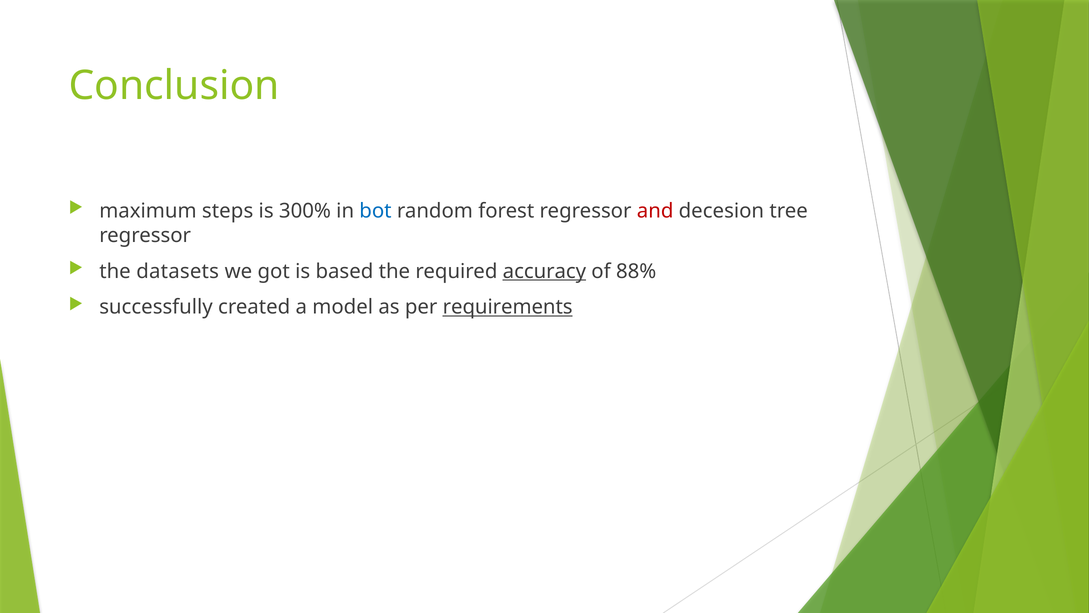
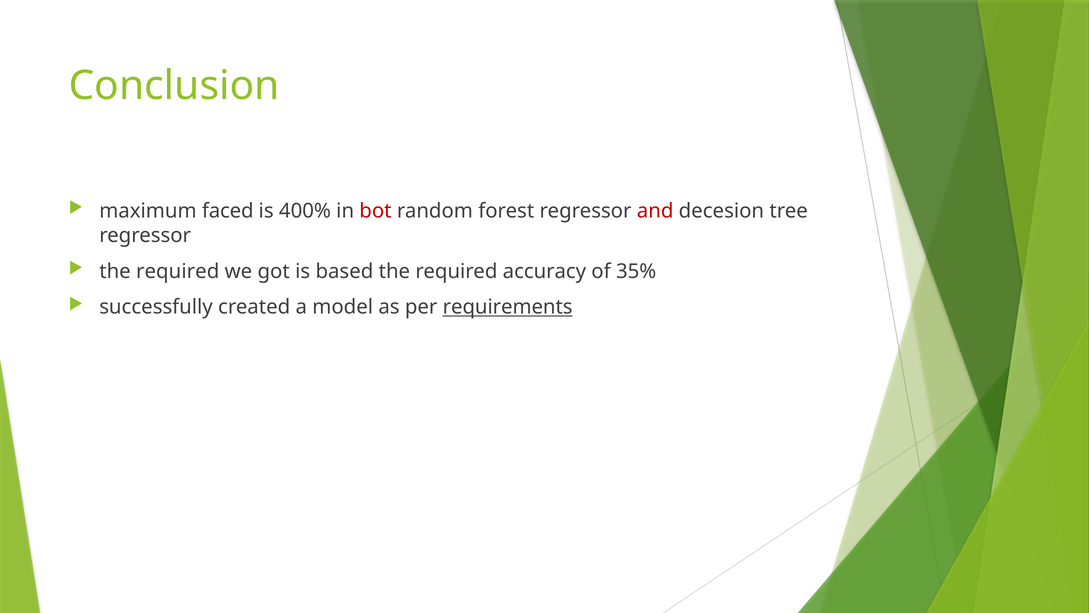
steps: steps -> faced
300%: 300% -> 400%
bot colour: blue -> red
datasets at (178, 271): datasets -> required
accuracy underline: present -> none
88%: 88% -> 35%
